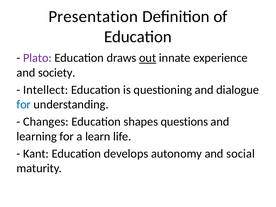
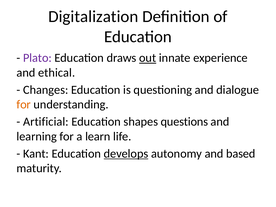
Presentation: Presentation -> Digitalization
society: society -> ethical
Intellect: Intellect -> Changes
for at (24, 105) colour: blue -> orange
Changes: Changes -> Artificial
develops underline: none -> present
social: social -> based
